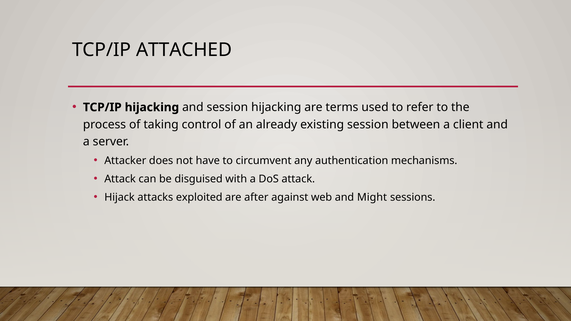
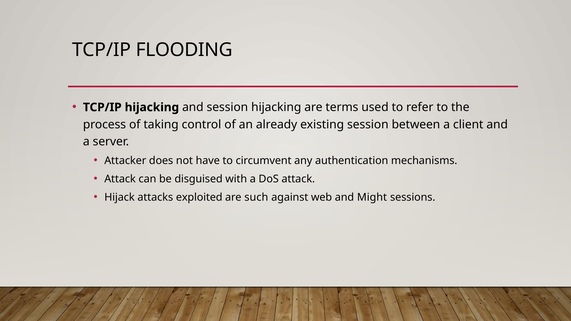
ATTACHED: ATTACHED -> FLOODING
after: after -> such
